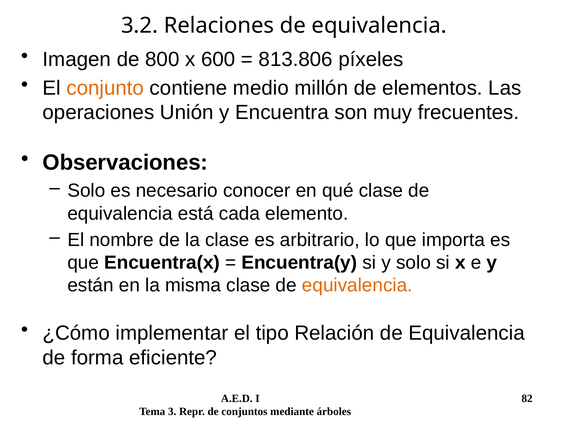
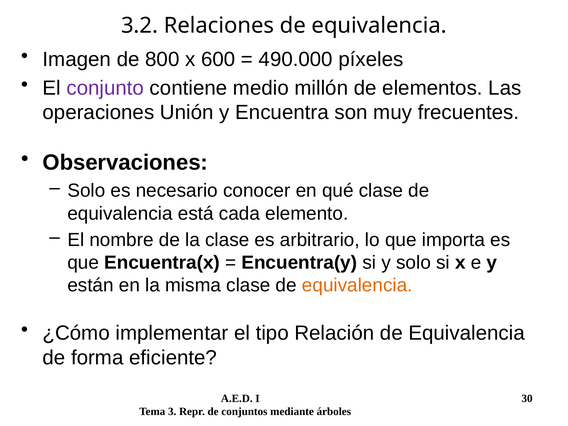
813.806: 813.806 -> 490.000
conjunto colour: orange -> purple
82: 82 -> 30
